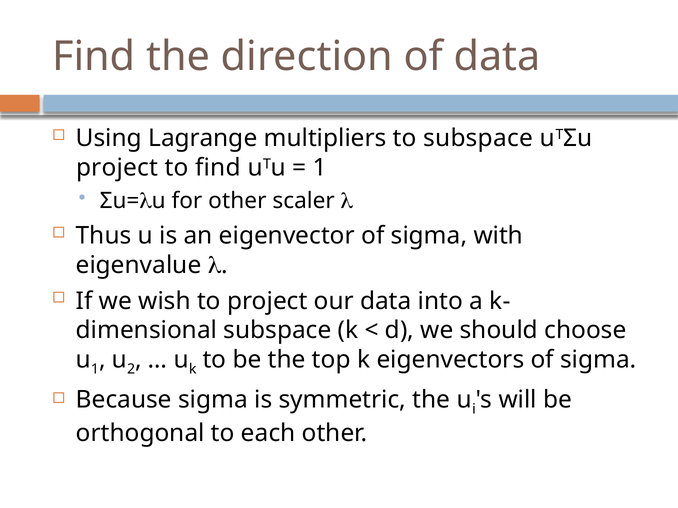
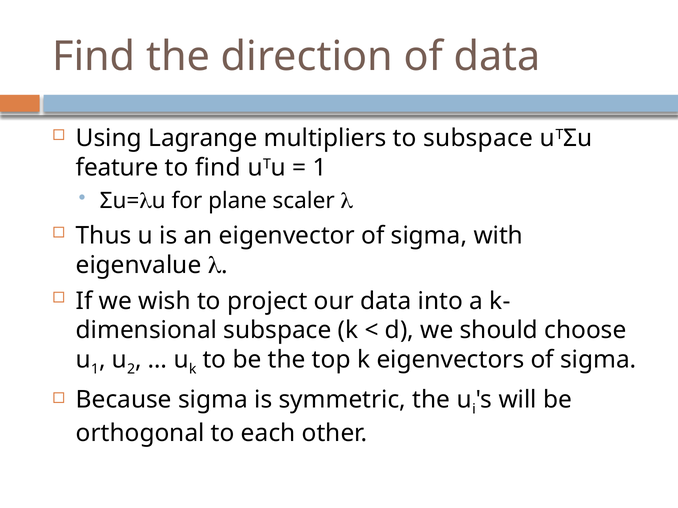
project at (117, 168): project -> feature
for other: other -> plane
